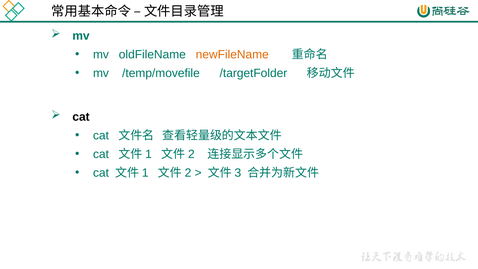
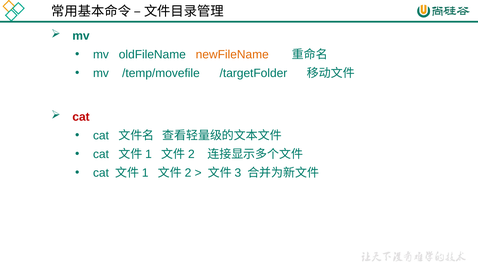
cat at (81, 117) colour: black -> red
